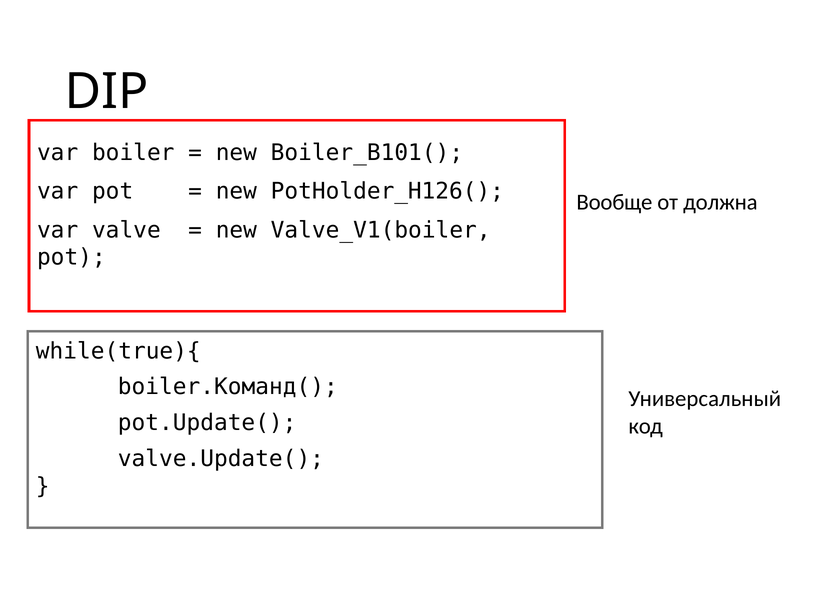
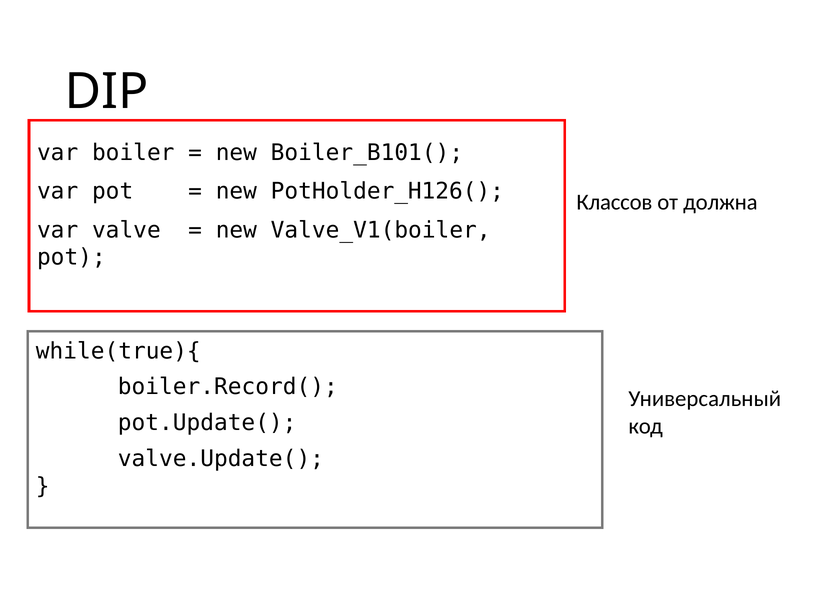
Вообще: Вообще -> Классов
boiler.Команд(: boiler.Команд( -> boiler.Record(
